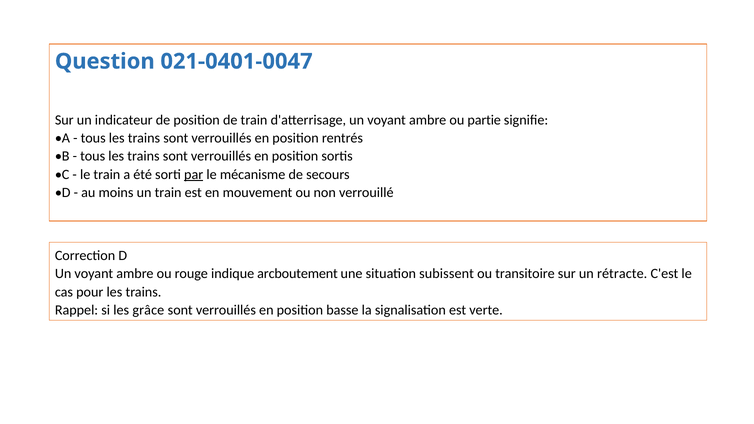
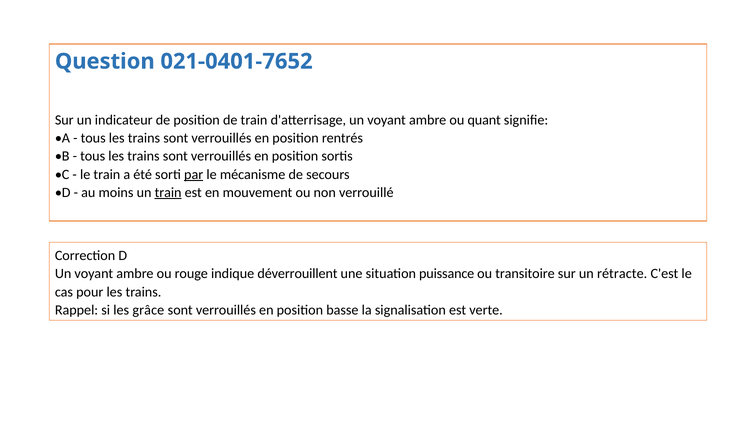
021-0401-0047: 021-0401-0047 -> 021-0401-7652
partie: partie -> quant
train at (168, 193) underline: none -> present
arcboutement: arcboutement -> déverrouillent
subissent: subissent -> puissance
